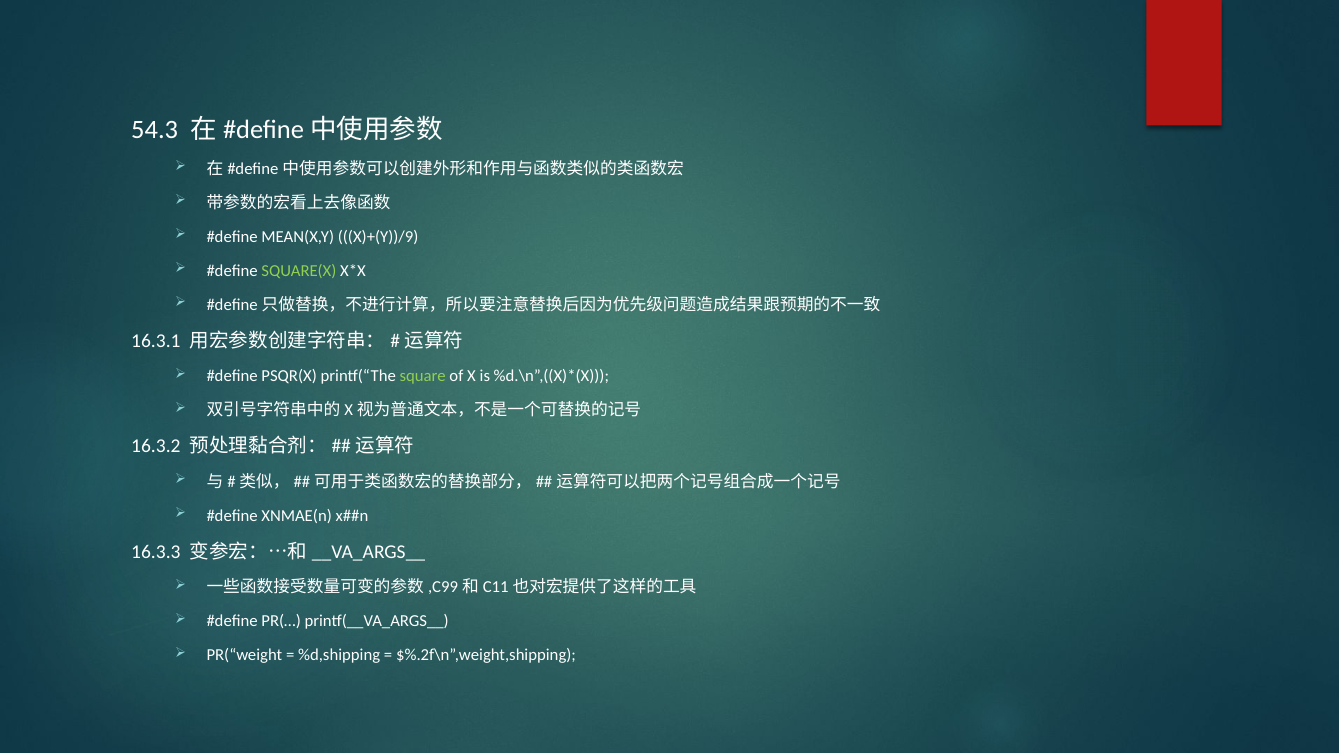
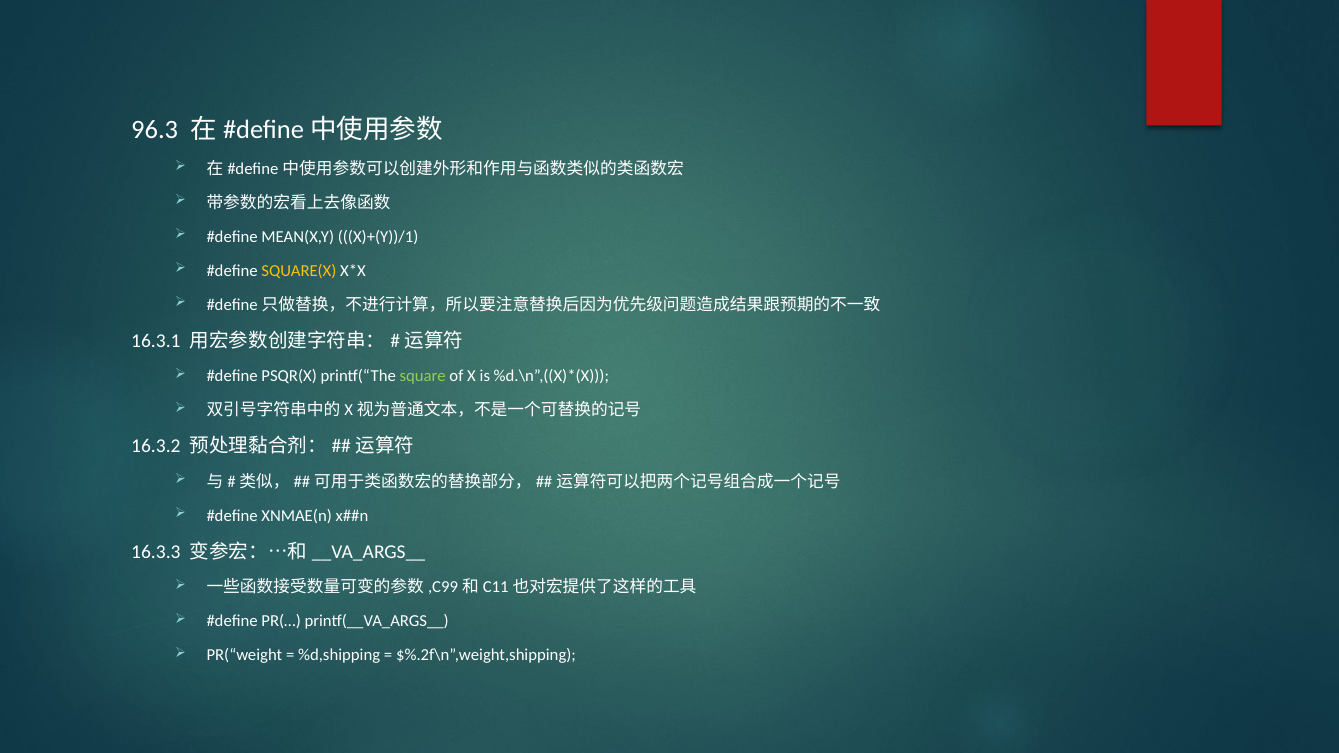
54.3: 54.3 -> 96.3
X)+(Y))/9: X)+(Y))/9 -> X)+(Y))/1
SQUARE(X colour: light green -> yellow
